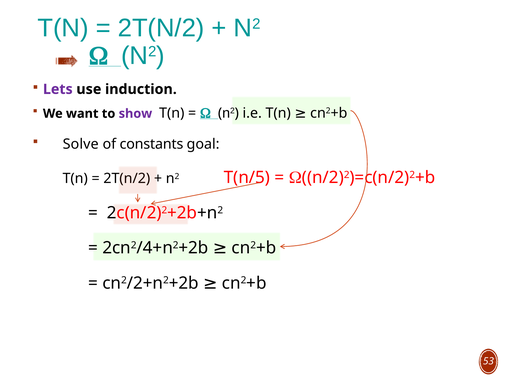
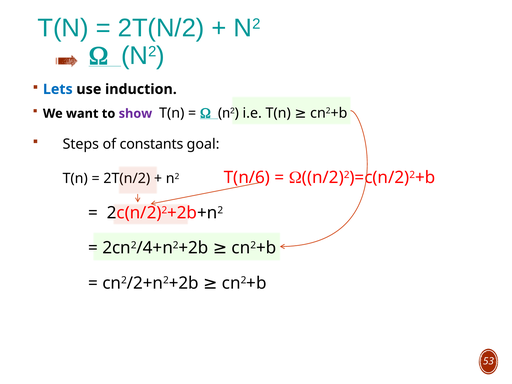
Lets colour: purple -> blue
Solve: Solve -> Steps
T(n/5: T(n/5 -> T(n/6
